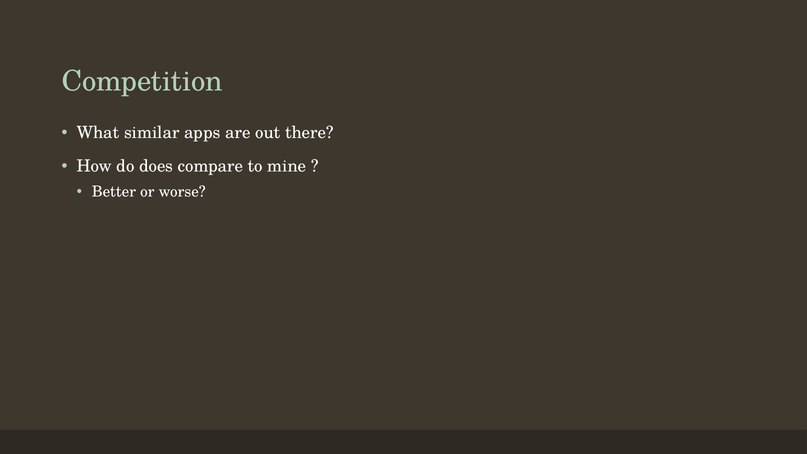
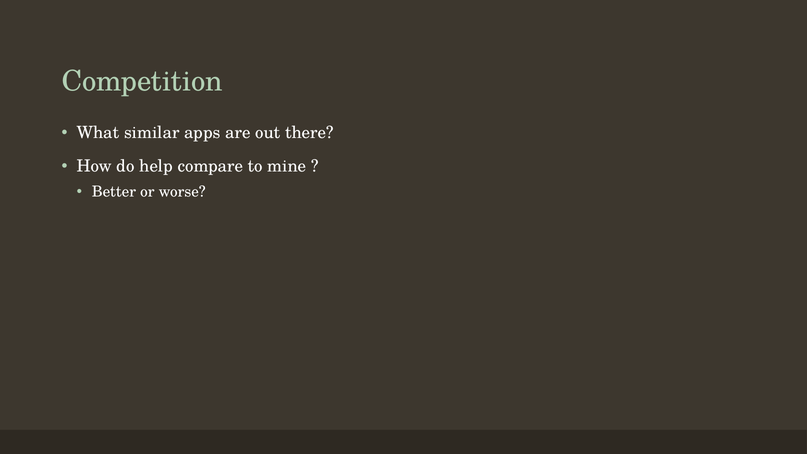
does: does -> help
